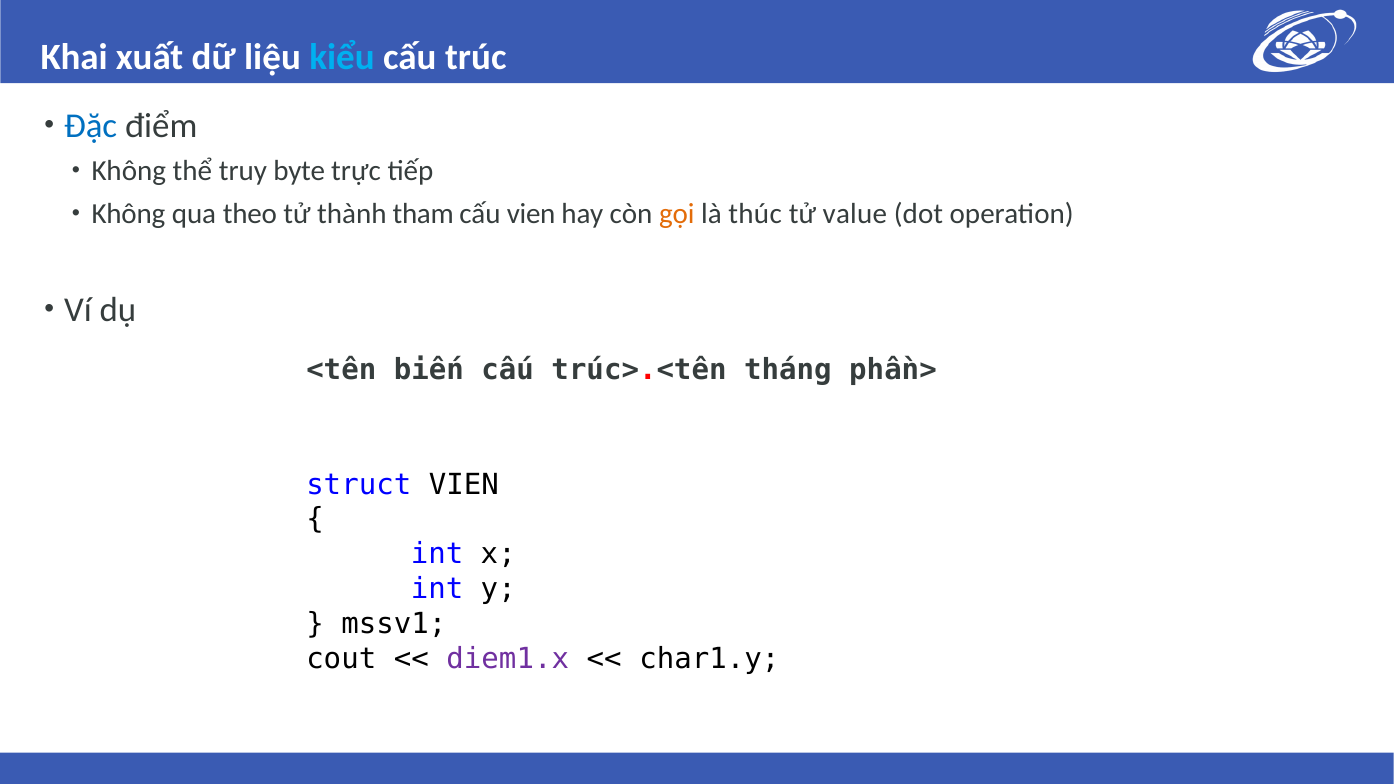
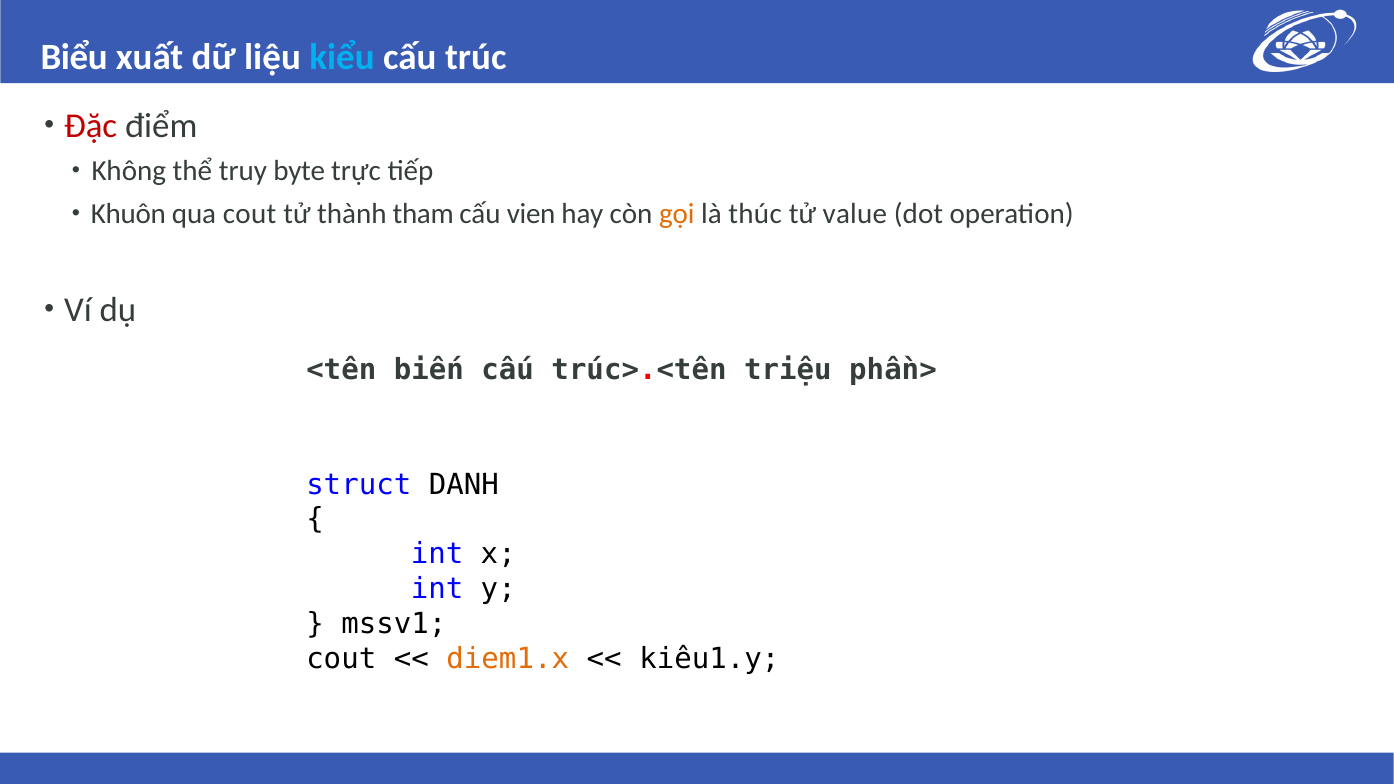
Khai: Khai -> Biểu
Đặc colour: blue -> red
Không at (128, 214): Không -> Khuôn
qua theo: theo -> cout
tháng: tháng -> triệu
struct VIEN: VIEN -> DANH
diem1.x colour: purple -> orange
char1.y: char1.y -> kiểu1.y
